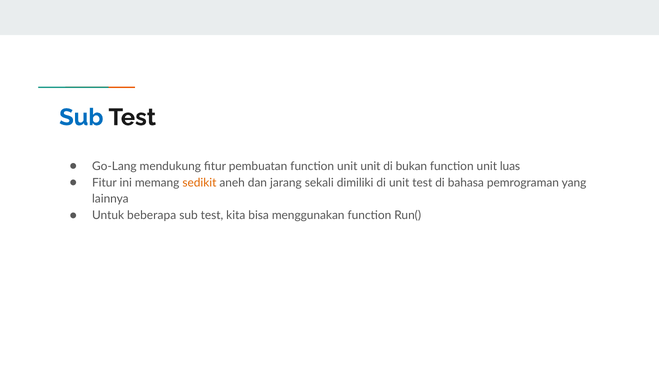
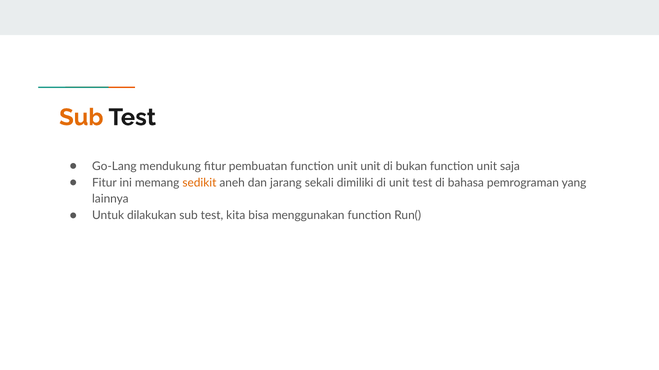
Sub at (81, 118) colour: blue -> orange
luas: luas -> saja
beberapa: beberapa -> dilakukan
